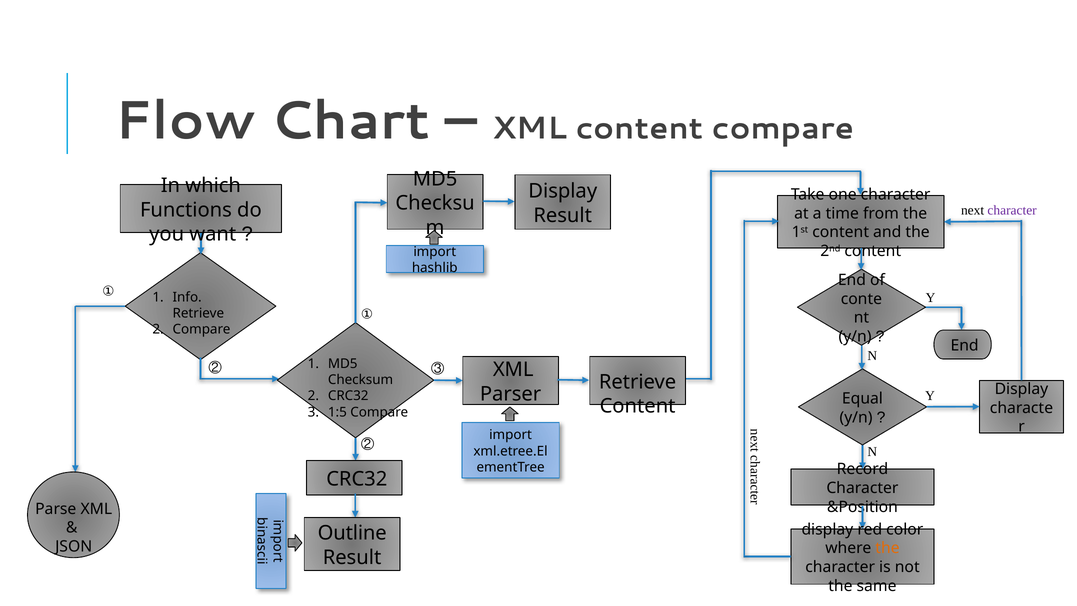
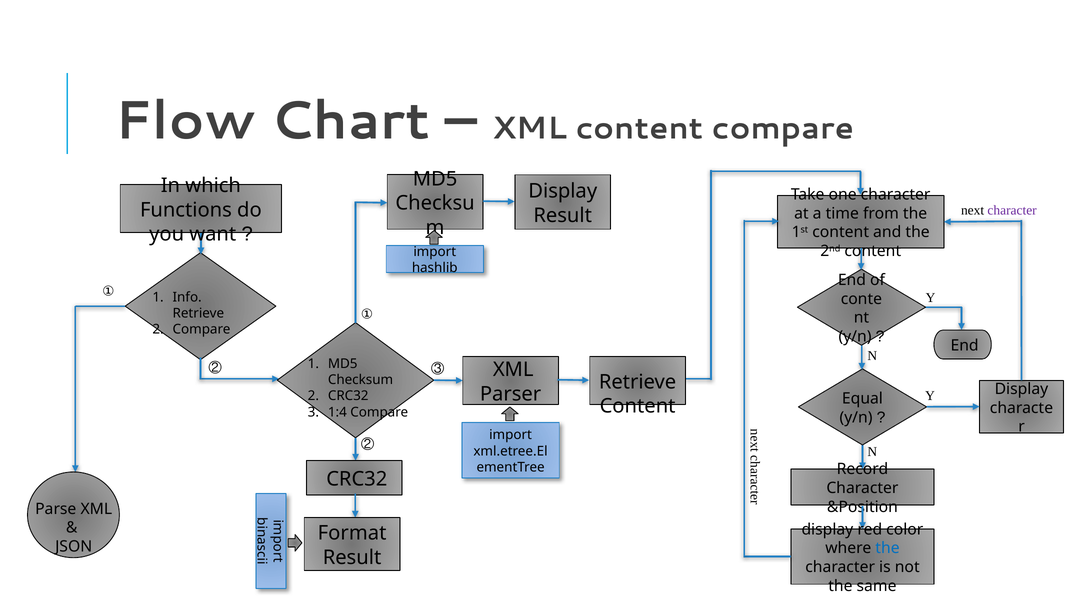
1:5: 1:5 -> 1:4
Outline: Outline -> Format
the at (887, 548) colour: orange -> blue
